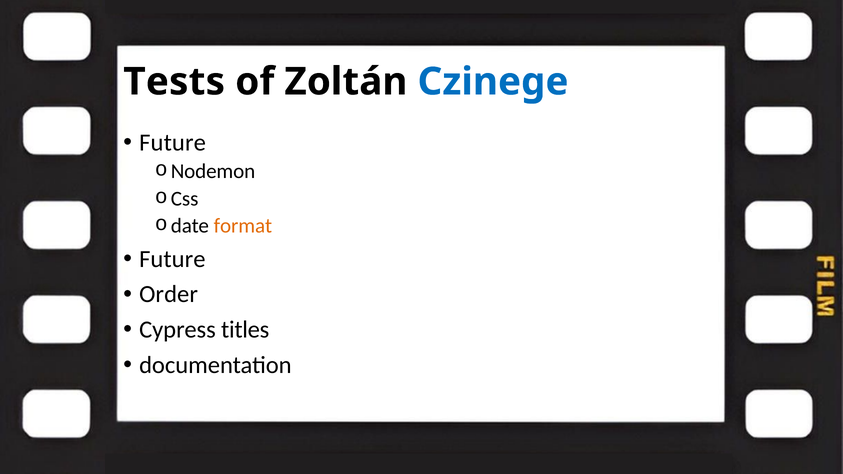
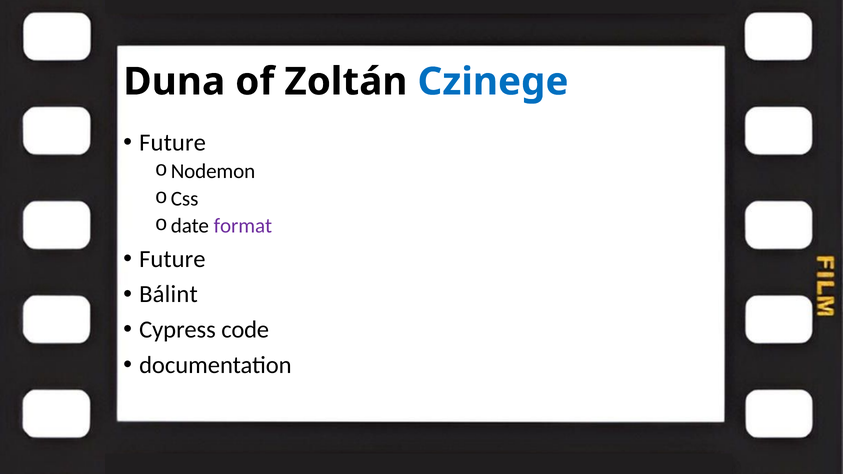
Tests: Tests -> Duna
format colour: orange -> purple
Order: Order -> Bálint
titles: titles -> code
